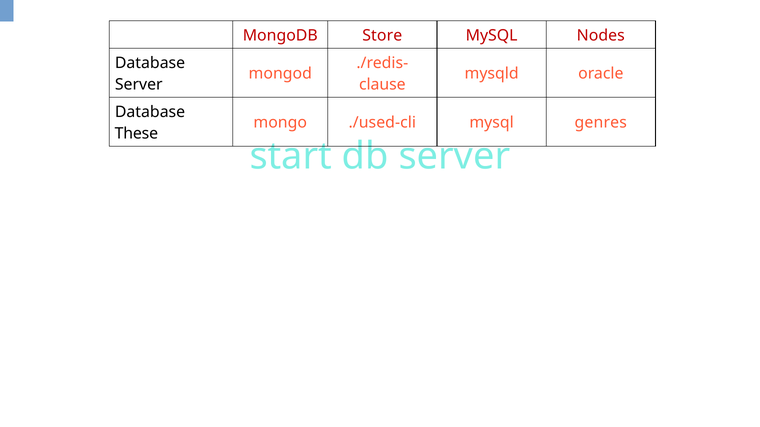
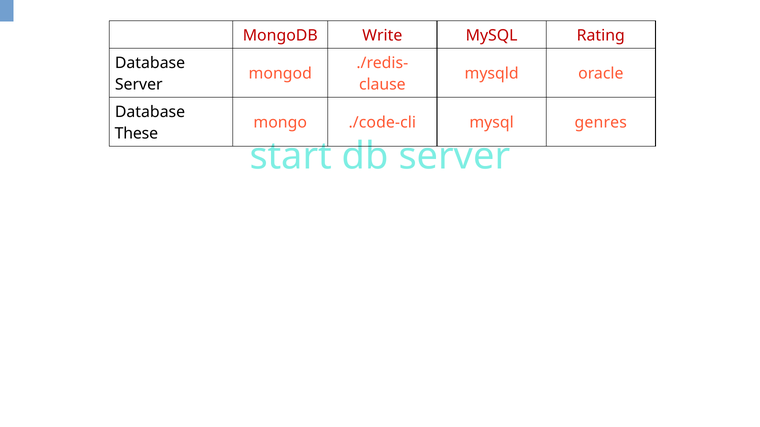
Store: Store -> Write
Nodes: Nodes -> Rating
./used-cli: ./used-cli -> ./code-cli
